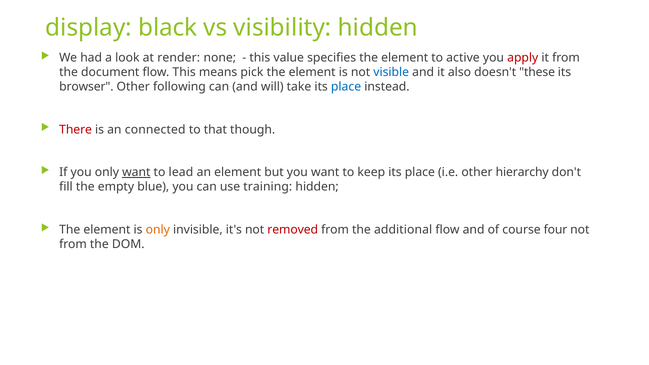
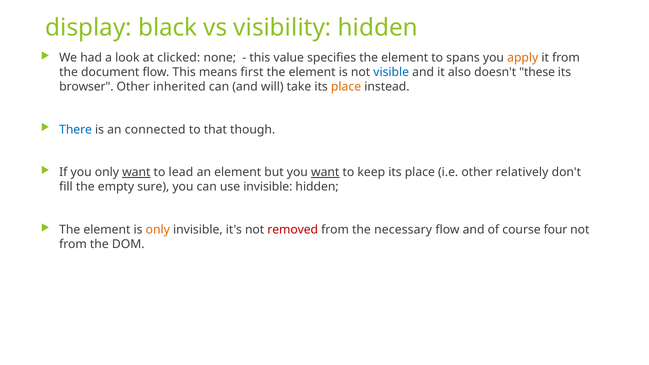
render: render -> clicked
active: active -> spans
apply colour: red -> orange
pick: pick -> first
following: following -> inherited
place at (346, 87) colour: blue -> orange
There colour: red -> blue
want at (325, 172) underline: none -> present
hierarchy: hierarchy -> relatively
blue: blue -> sure
use training: training -> invisible
additional: additional -> necessary
